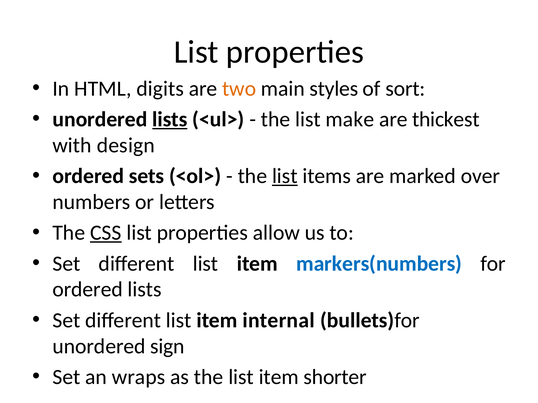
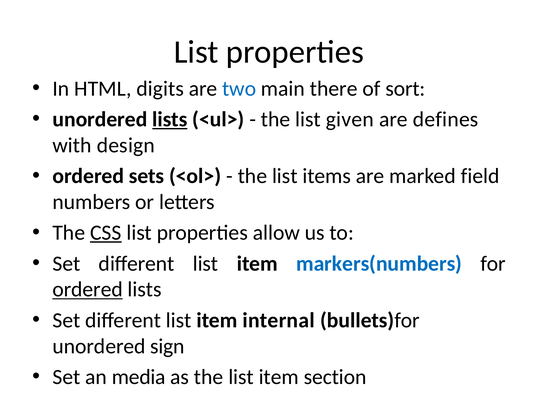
two colour: orange -> blue
styles: styles -> there
make: make -> given
thickest: thickest -> defines
list at (285, 176) underline: present -> none
over: over -> field
ordered at (88, 290) underline: none -> present
wraps: wraps -> media
shorter: shorter -> section
